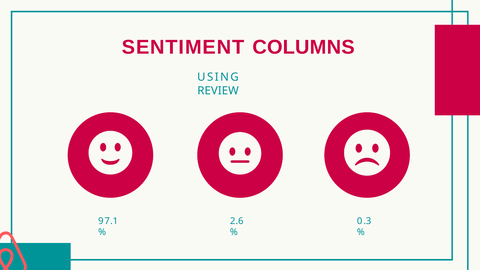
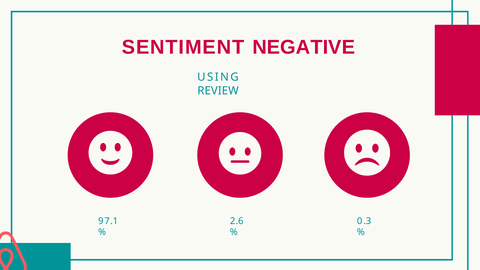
COLUMNS: COLUMNS -> NEGATIVE
